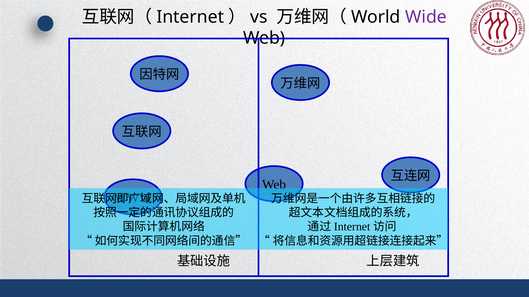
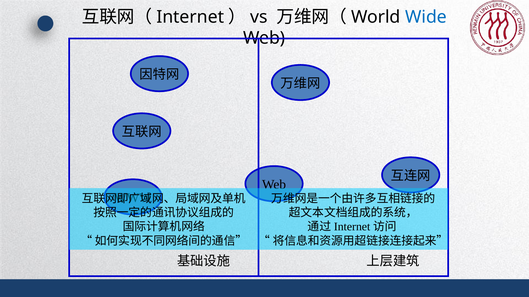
Wide colour: purple -> blue
